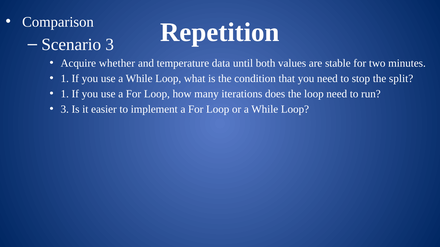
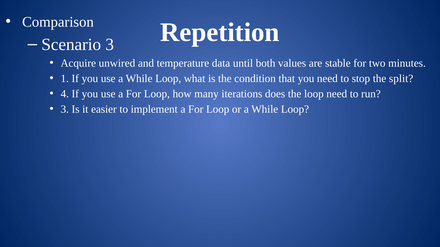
whether: whether -> unwired
1 at (65, 94): 1 -> 4
